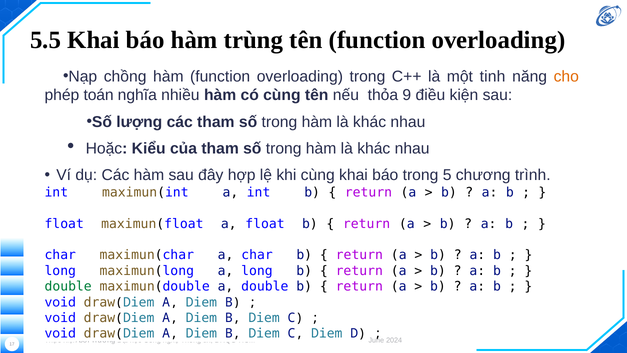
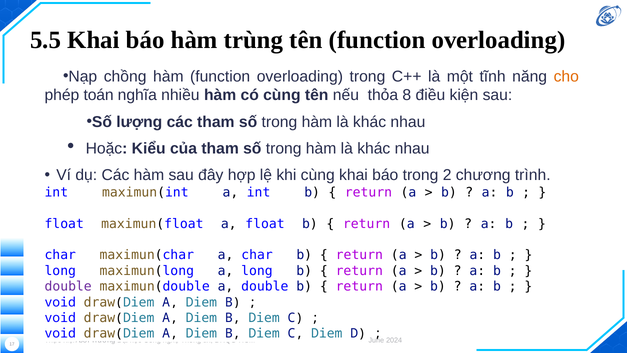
tinh: tinh -> tĩnh
9: 9 -> 8
5: 5 -> 2
double at (68, 286) colour: green -> purple
